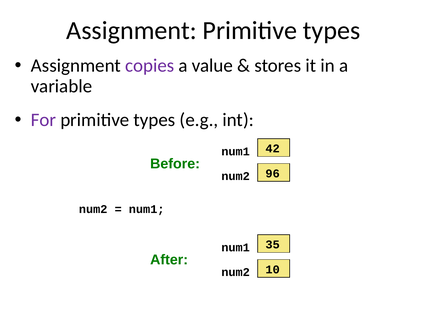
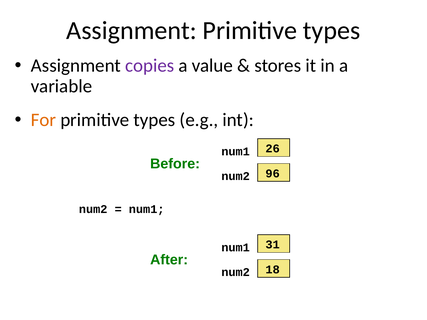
For colour: purple -> orange
42: 42 -> 26
35: 35 -> 31
10: 10 -> 18
